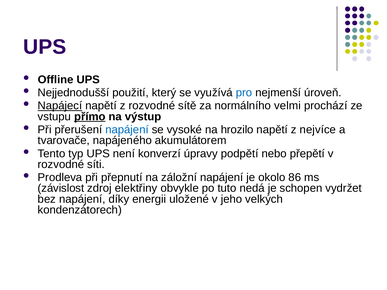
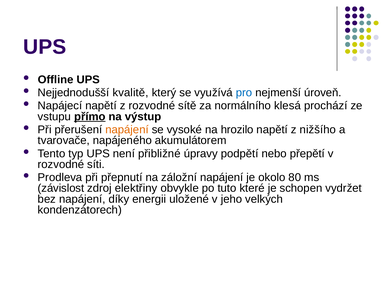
použití: použití -> kvalitě
Napájecí underline: present -> none
velmi: velmi -> klesá
napájení at (127, 130) colour: blue -> orange
nejvíce: nejvíce -> nižšího
konverzí: konverzí -> přibližné
86: 86 -> 80
nedá: nedá -> které
